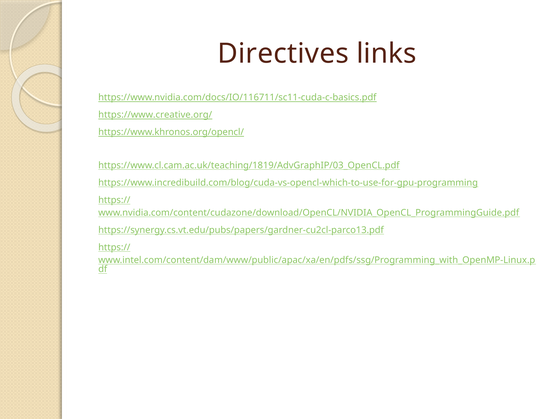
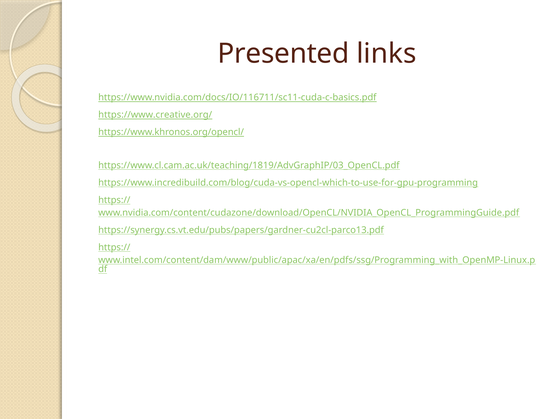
Directives: Directives -> Presented
